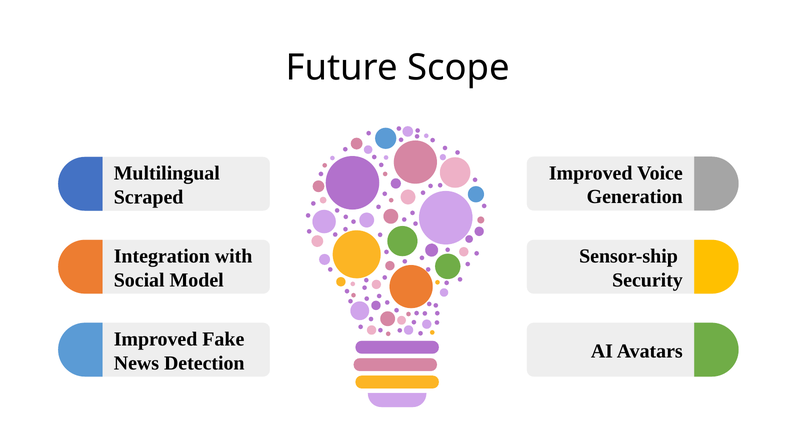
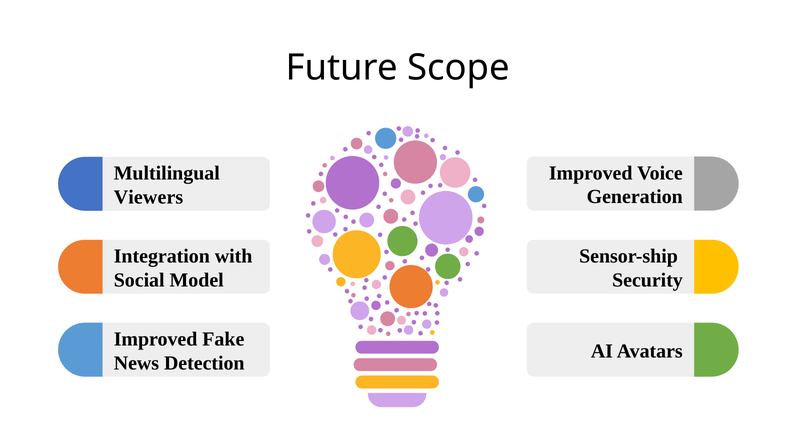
Scraped: Scraped -> Viewers
